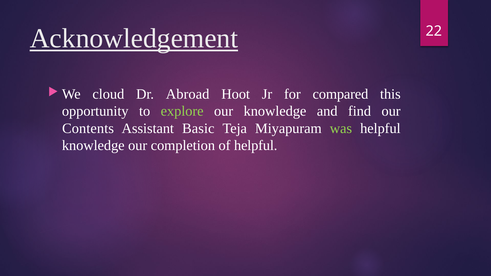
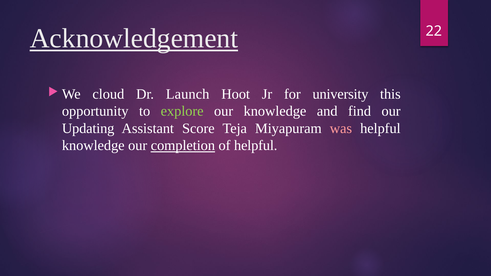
Abroad: Abroad -> Launch
compared: compared -> university
Contents: Contents -> Updating
Basic: Basic -> Score
was colour: light green -> pink
completion underline: none -> present
